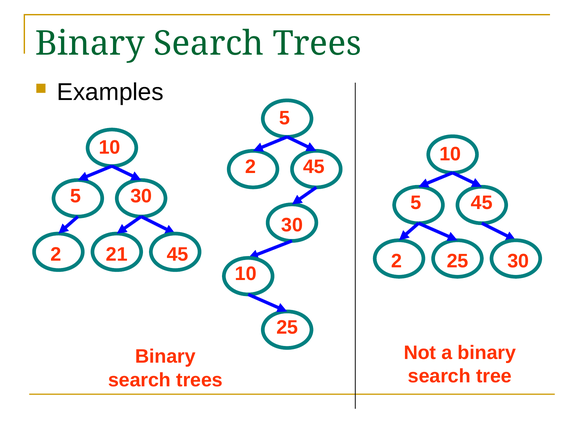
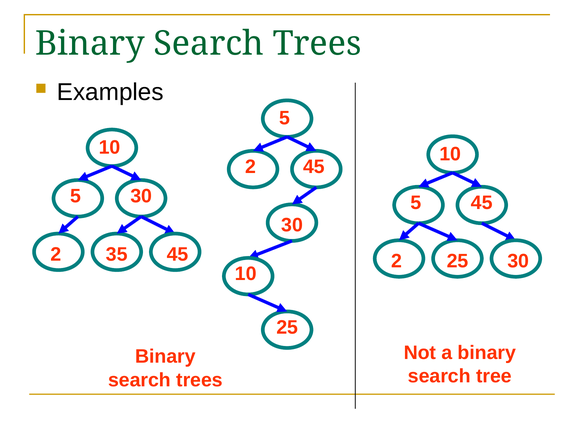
21: 21 -> 35
